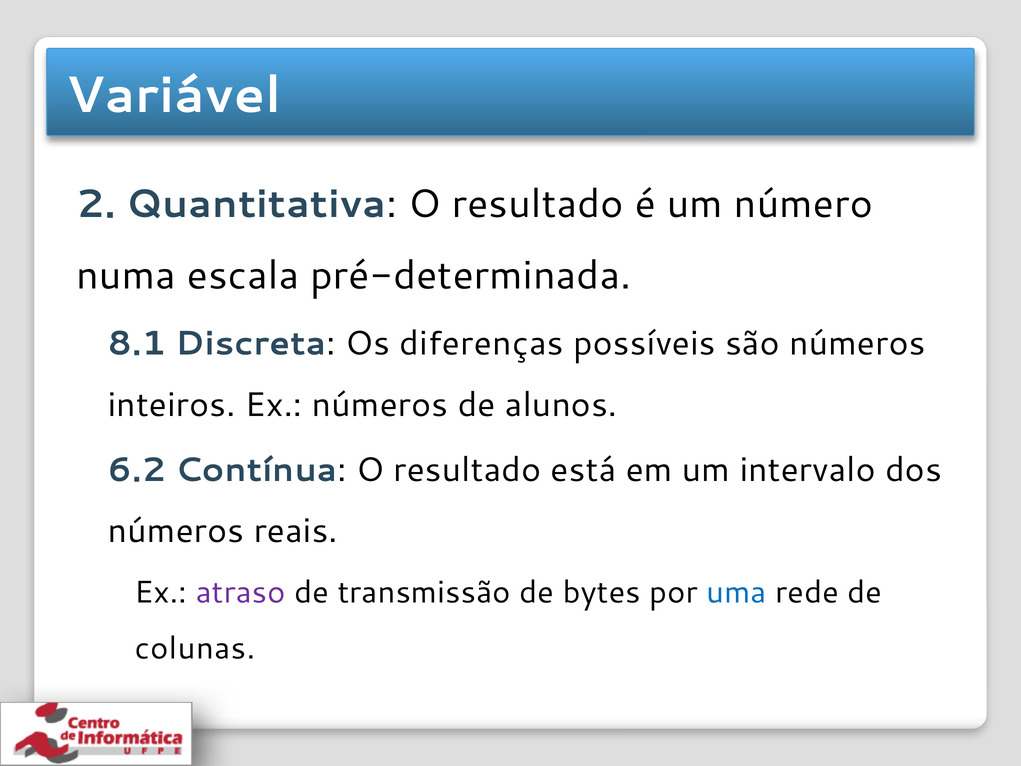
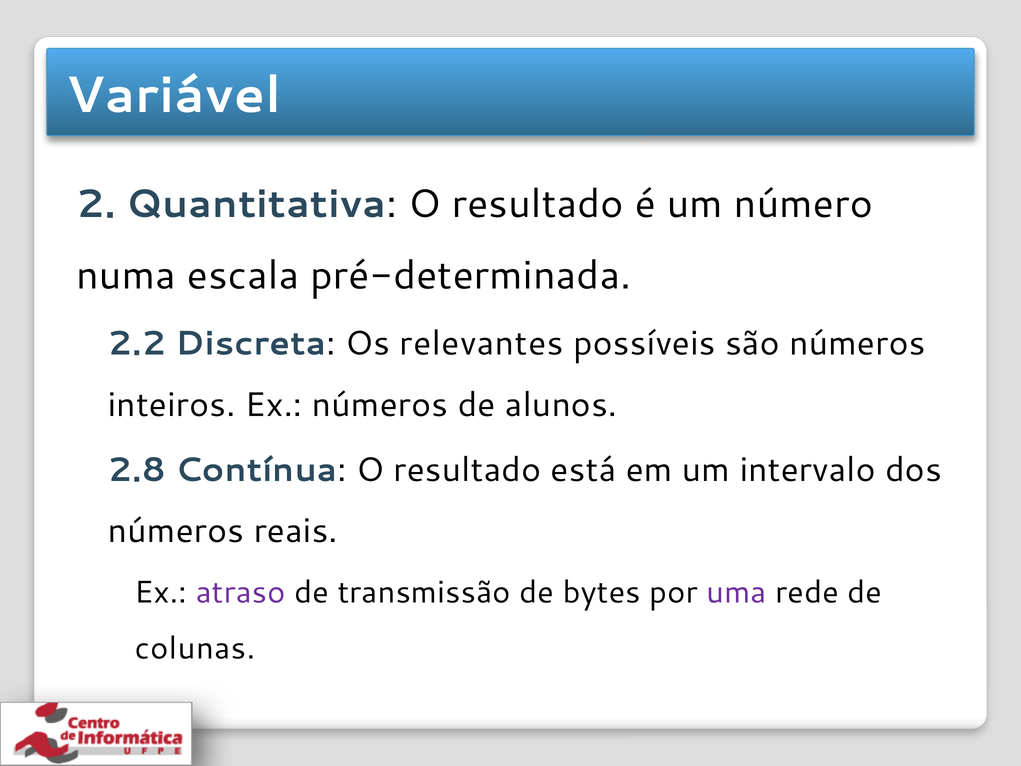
8.1: 8.1 -> 2.2
diferenças: diferenças -> relevantes
6.2: 6.2 -> 2.8
uma colour: blue -> purple
